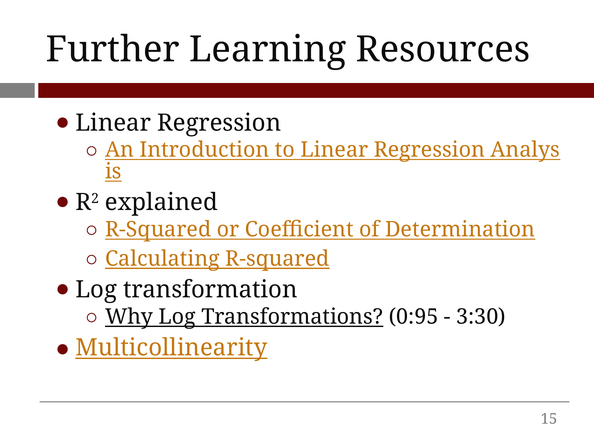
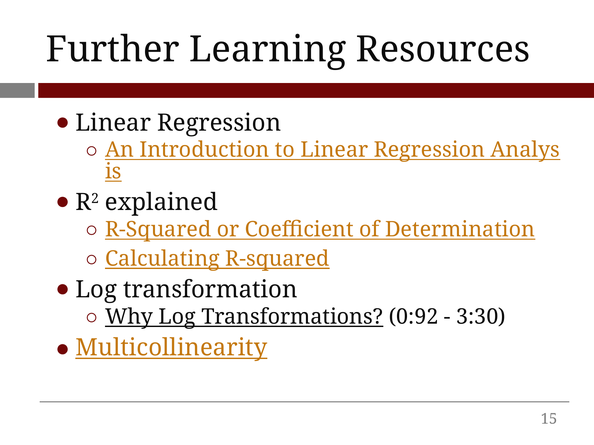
0:95: 0:95 -> 0:92
